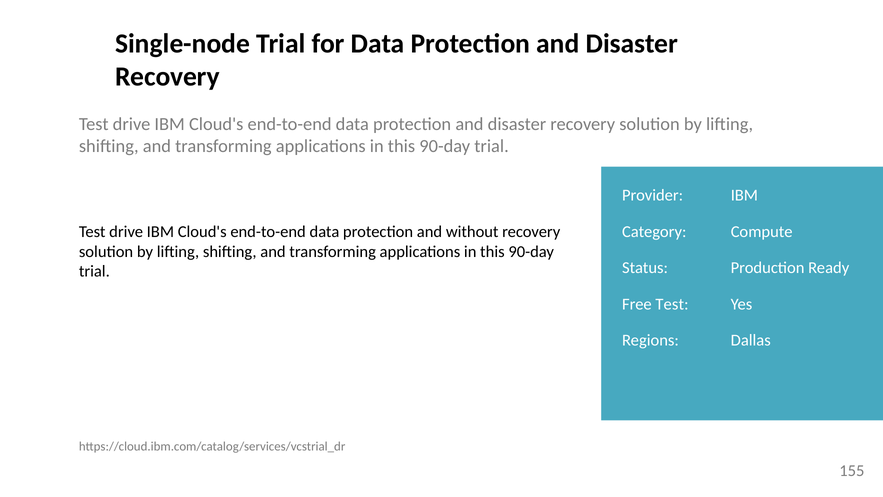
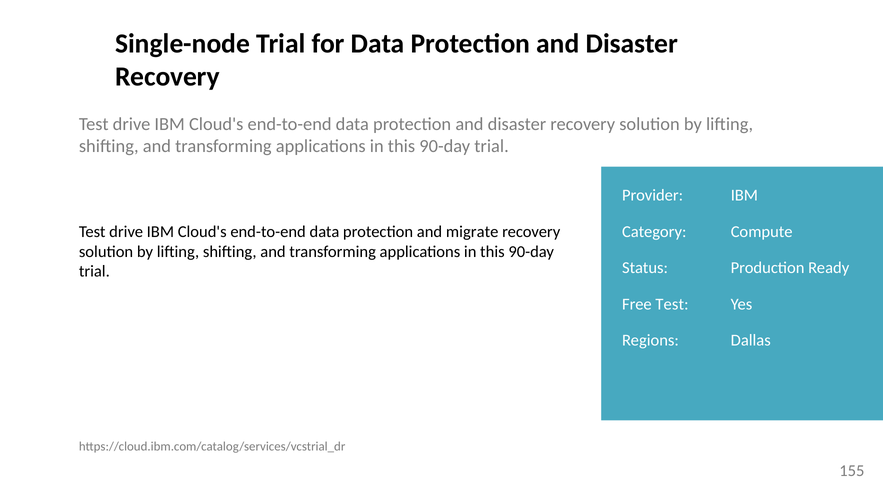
without: without -> migrate
